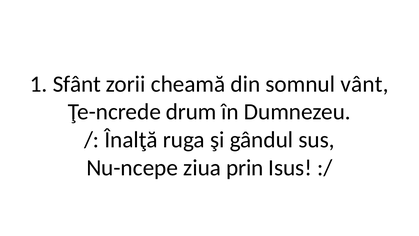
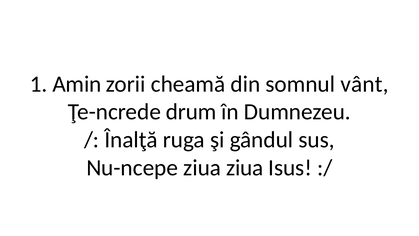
Sfânt: Sfânt -> Amin
ziua prin: prin -> ziua
